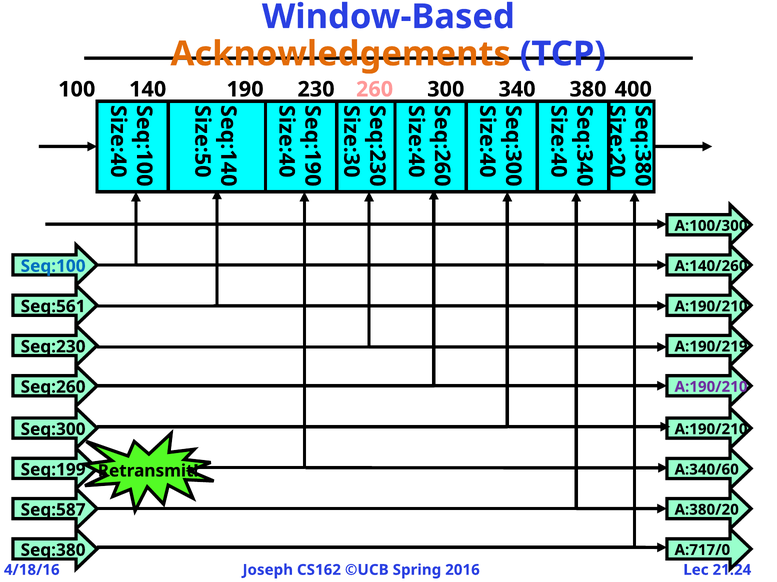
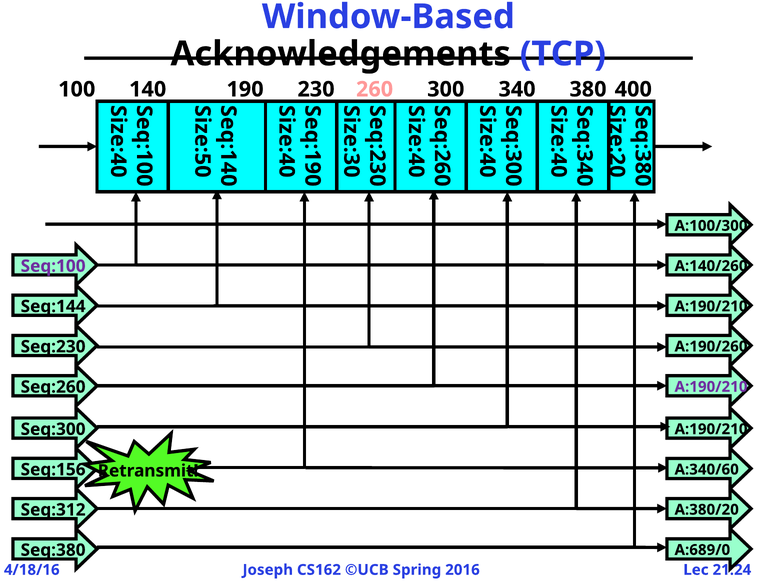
Acknowledgements colour: orange -> black
Seq:100 colour: blue -> purple
Seq:561: Seq:561 -> Seq:144
A:190/219: A:190/219 -> A:190/260
Seq:199: Seq:199 -> Seq:156
Seq:587: Seq:587 -> Seq:312
A:717/0: A:717/0 -> A:689/0
